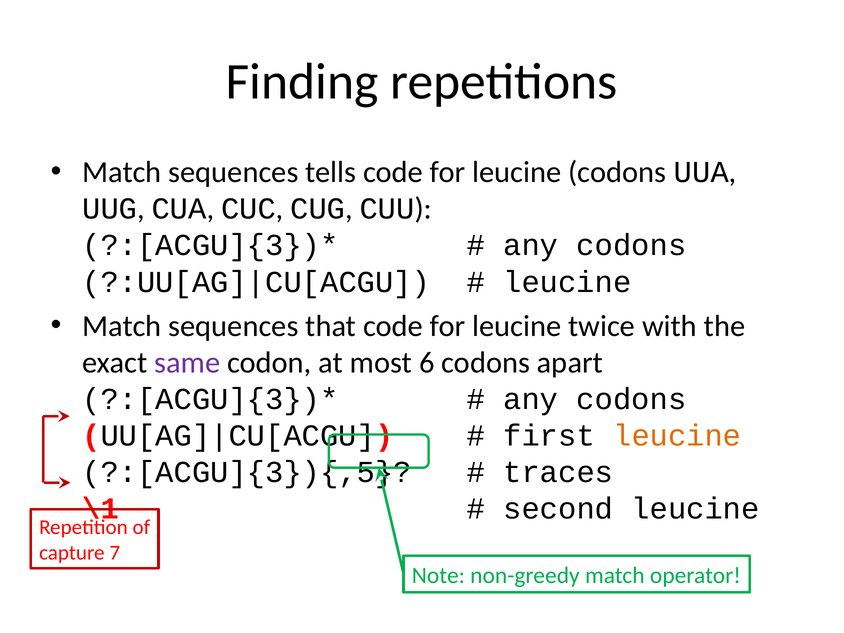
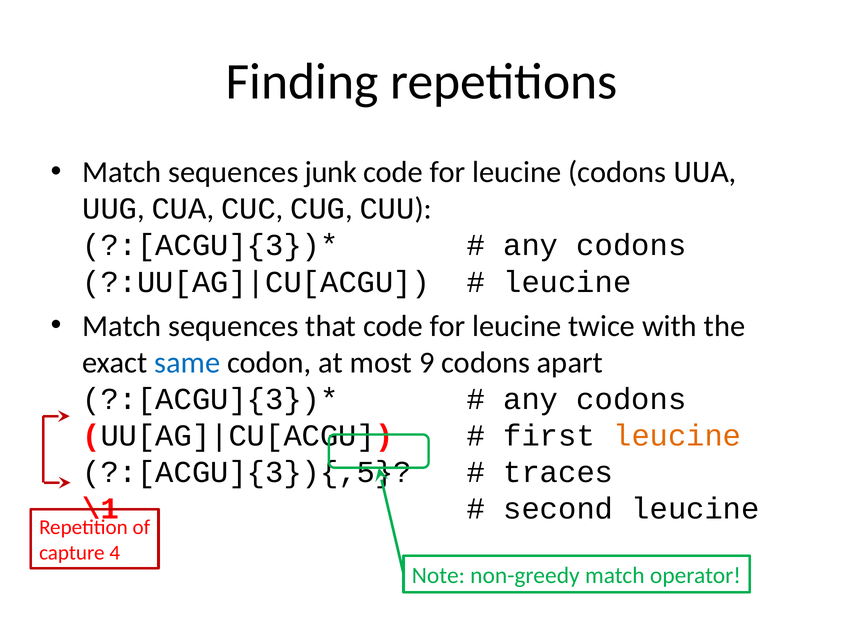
tells: tells -> junk
same colour: purple -> blue
6: 6 -> 9
7: 7 -> 4
